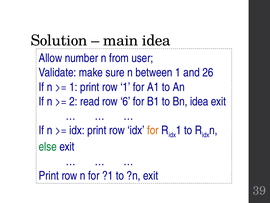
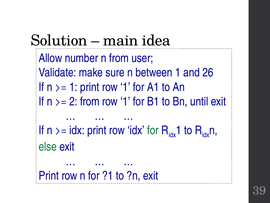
2 read: read -> from
6 at (125, 101): 6 -> 1
Bn idea: idea -> until
for at (153, 130) colour: orange -> green
